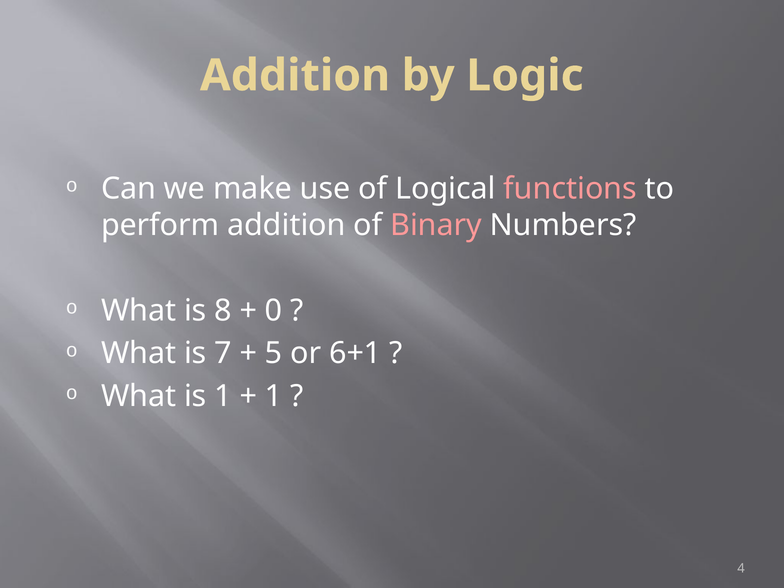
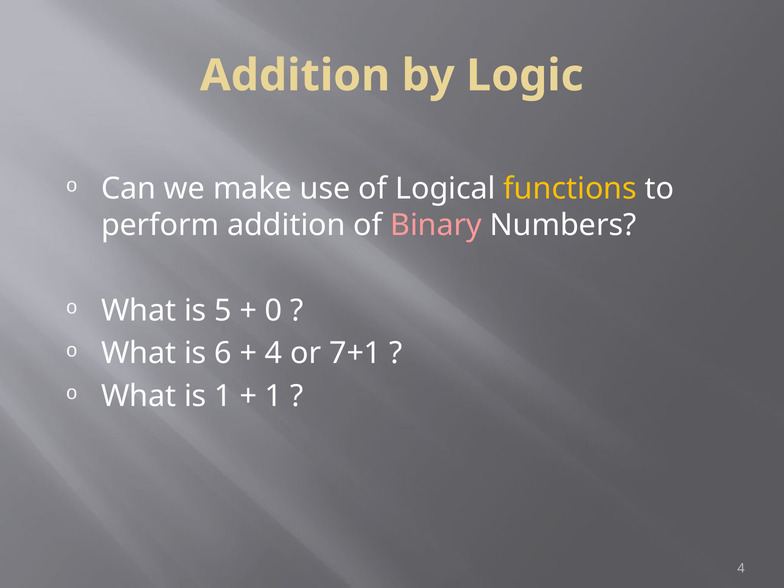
functions colour: pink -> yellow
8: 8 -> 5
7: 7 -> 6
5 at (274, 353): 5 -> 4
6+1: 6+1 -> 7+1
